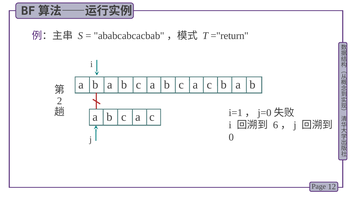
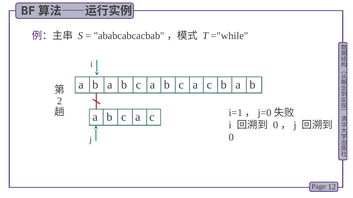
="return: ="return -> ="while
6 at (276, 125): 6 -> 0
